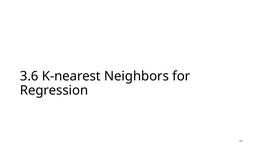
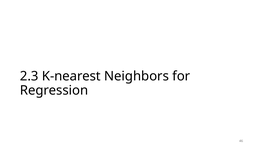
3.6: 3.6 -> 2.3
